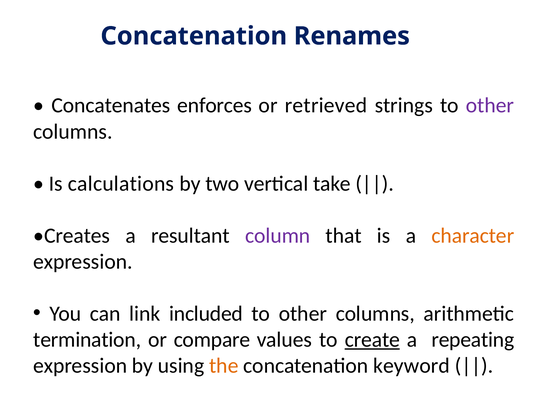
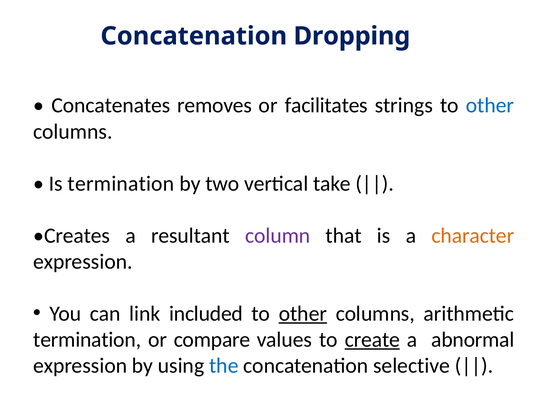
Renames: Renames -> Dropping
enforces: enforces -> removes
retrieved: retrieved -> facilitates
other at (490, 105) colour: purple -> blue
Is calculations: calculations -> termination
other at (303, 313) underline: none -> present
repeating: repeating -> abnormal
the colour: orange -> blue
keyword: keyword -> selective
